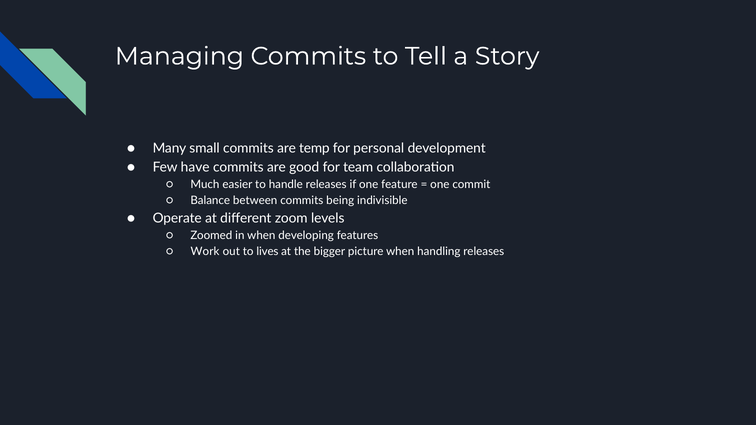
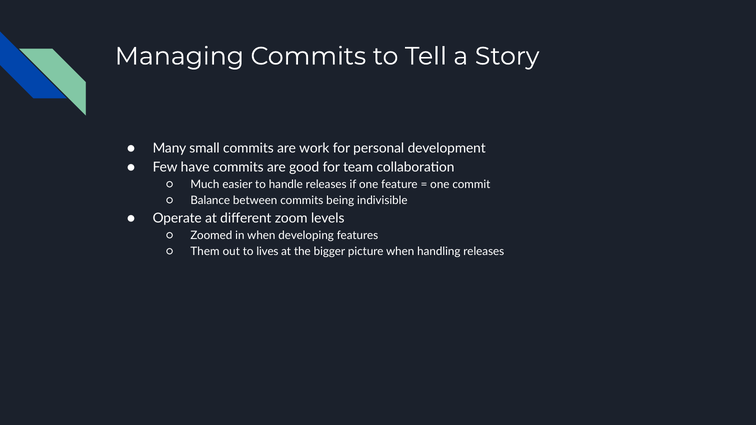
temp: temp -> work
Work: Work -> Them
